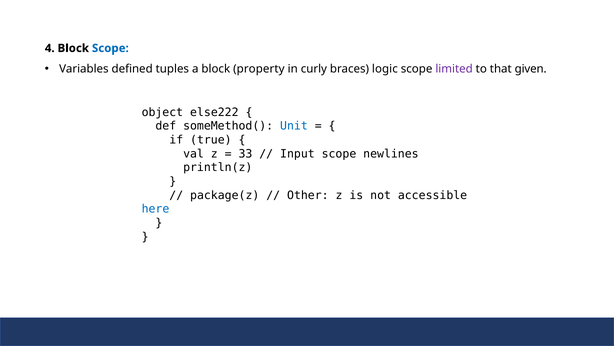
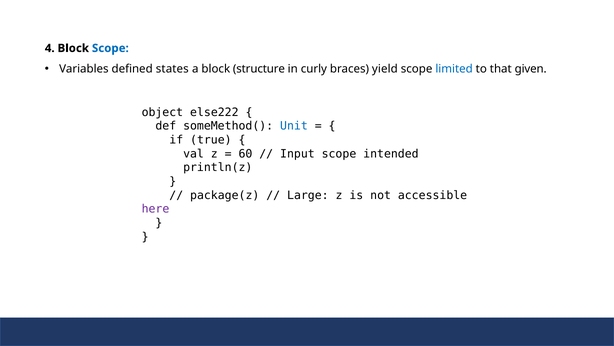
tuples: tuples -> states
property: property -> structure
logic: logic -> yield
limited colour: purple -> blue
33: 33 -> 60
newlines: newlines -> intended
Other: Other -> Large
here colour: blue -> purple
